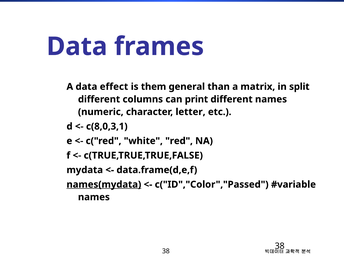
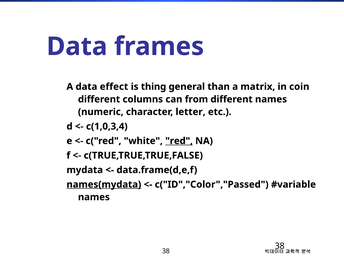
them: them -> thing
split: split -> coin
print: print -> from
c(8,0,3,1: c(8,0,3,1 -> c(1,0,3,4
red underline: none -> present
